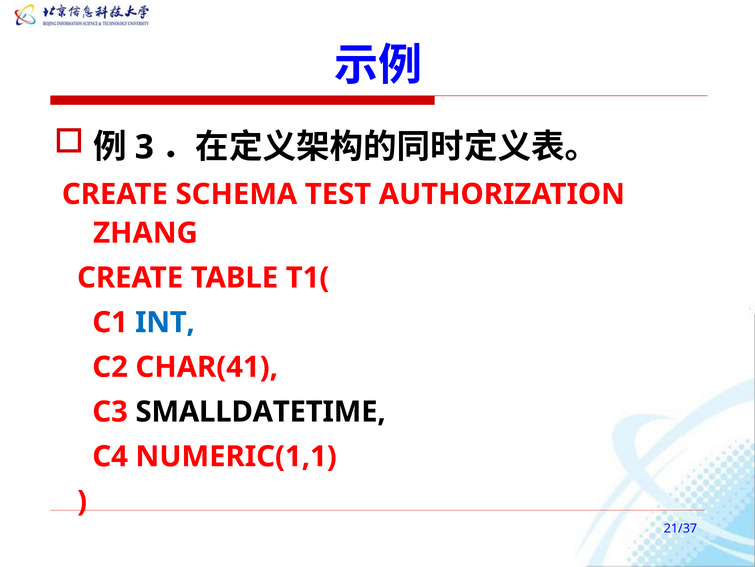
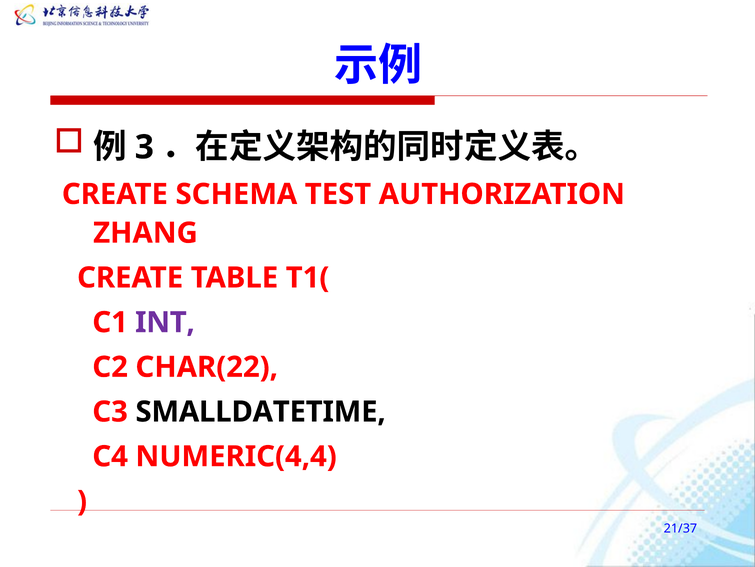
INT colour: blue -> purple
CHAR(41: CHAR(41 -> CHAR(22
NUMERIC(1,1: NUMERIC(1,1 -> NUMERIC(4,4
